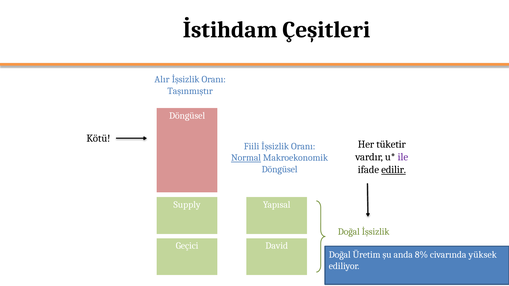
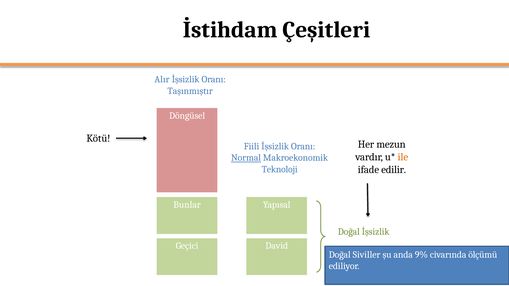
tüketir: tüketir -> mezun
ile colour: purple -> orange
Döngüsel at (280, 169): Döngüsel -> Teknoloji
edilir underline: present -> none
Supply: Supply -> Bunlar
Üretim: Üretim -> Siviller
8%: 8% -> 9%
yüksek: yüksek -> ölçümü
